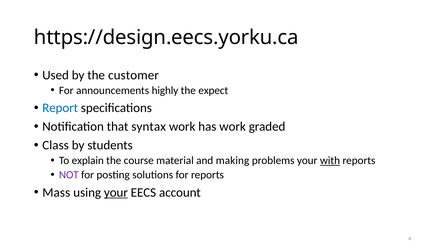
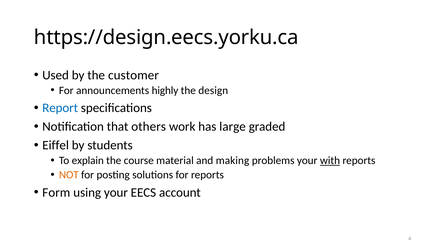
expect: expect -> design
syntax: syntax -> others
has work: work -> large
Class: Class -> Eiffel
NOT colour: purple -> orange
Mass: Mass -> Form
your at (116, 193) underline: present -> none
